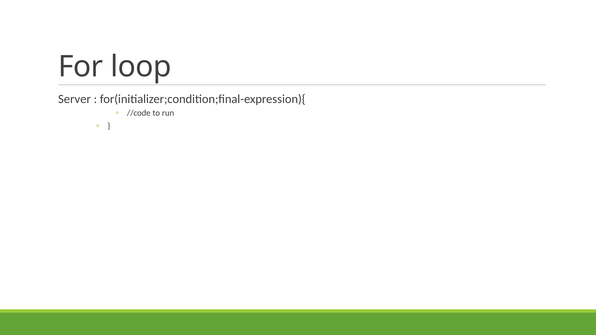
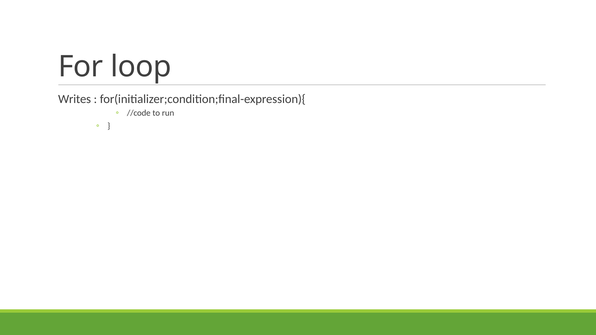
Server: Server -> Writes
